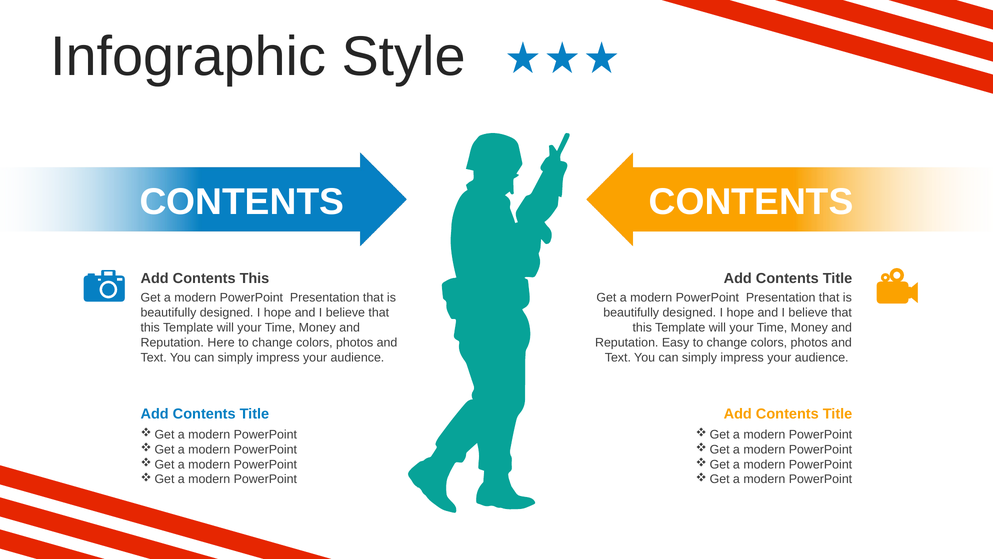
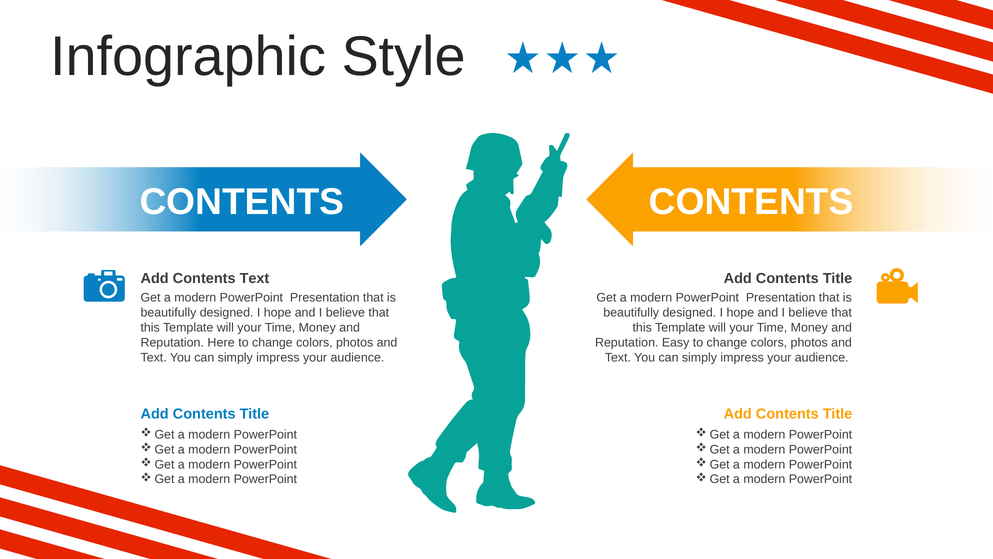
Contents This: This -> Text
